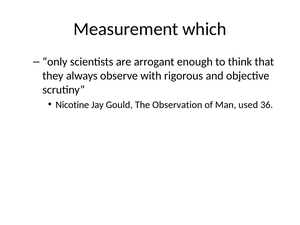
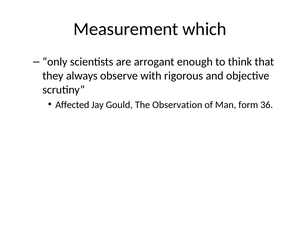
Nicotine: Nicotine -> Affected
used: used -> form
